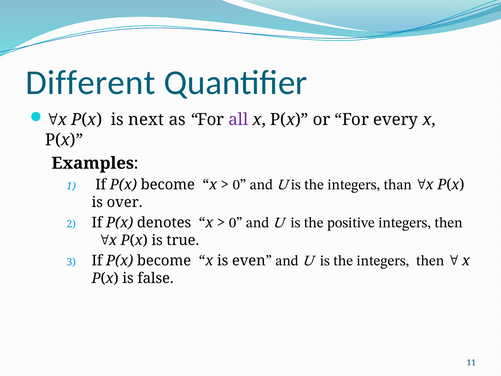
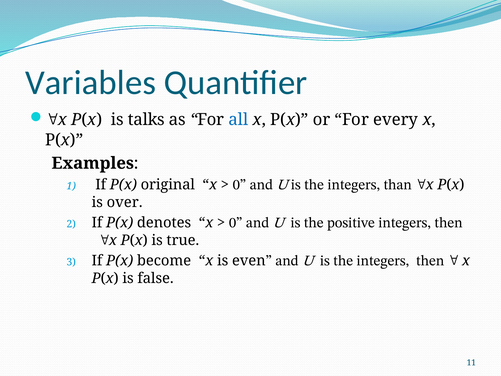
Different: Different -> Variables
next: next -> talks
all colour: purple -> blue
become at (168, 185): become -> original
